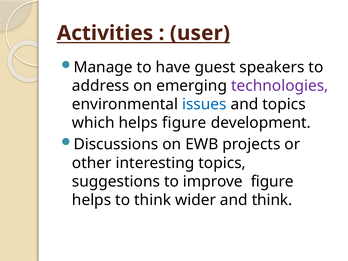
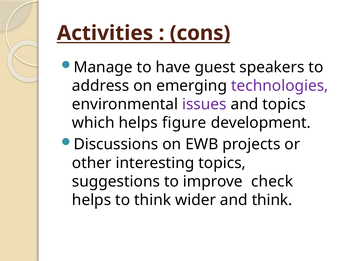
user: user -> cons
issues colour: blue -> purple
improve figure: figure -> check
